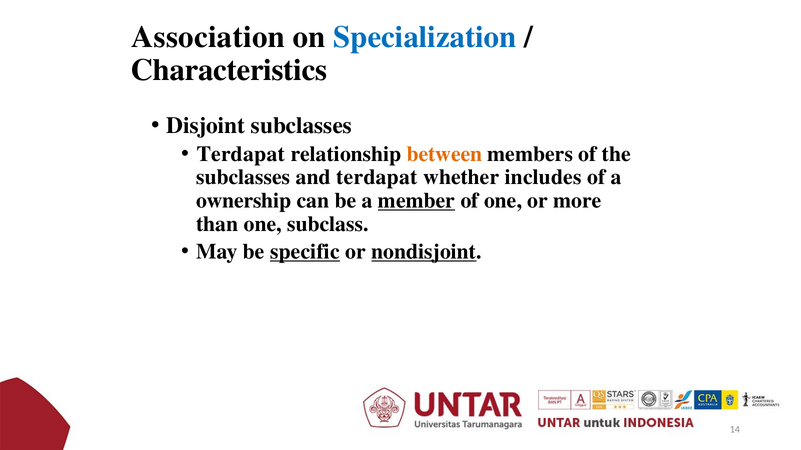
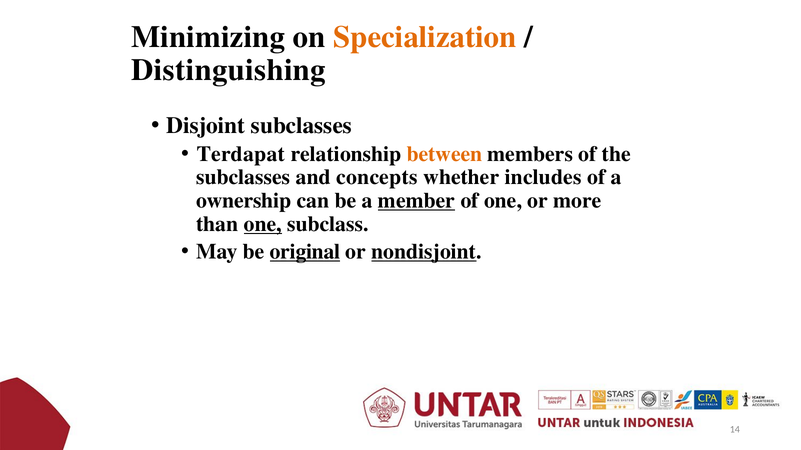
Association: Association -> Minimizing
Specialization colour: blue -> orange
Characteristics: Characteristics -> Distinguishing
and terdapat: terdapat -> concepts
one at (263, 224) underline: none -> present
specific: specific -> original
